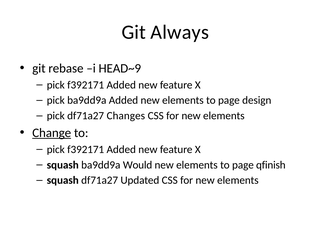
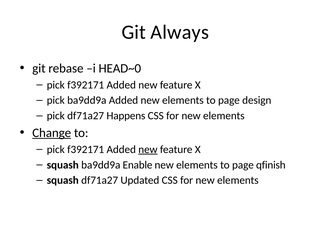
HEAD~9: HEAD~9 -> HEAD~0
Changes: Changes -> Happens
new at (148, 149) underline: none -> present
Would: Would -> Enable
